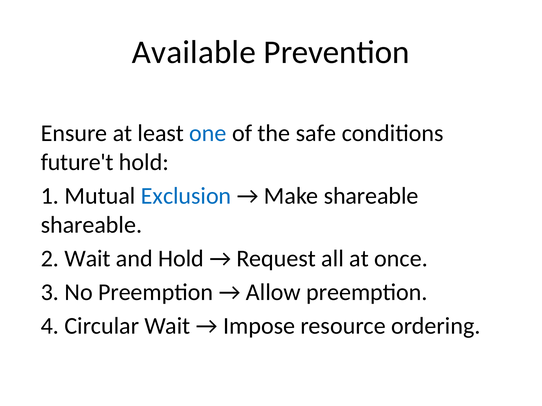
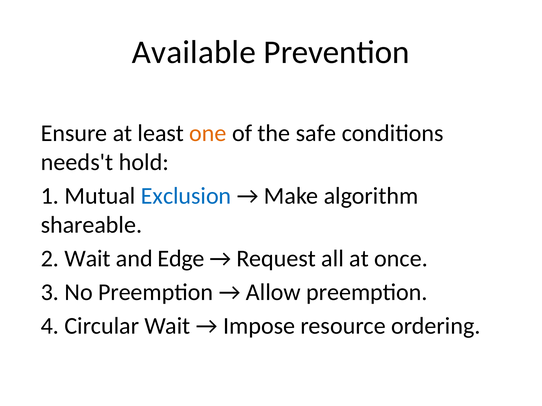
one colour: blue -> orange
future't: future't -> needs't
Make shareable: shareable -> algorithm
and Hold: Hold -> Edge
